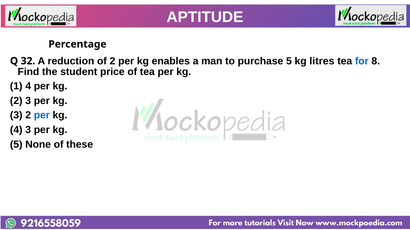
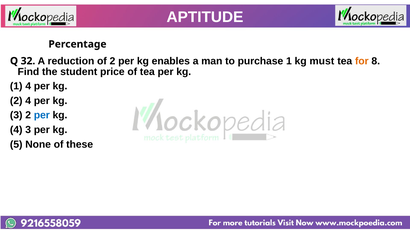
purchase 5: 5 -> 1
litres: litres -> must
for colour: blue -> orange
2 3: 3 -> 4
